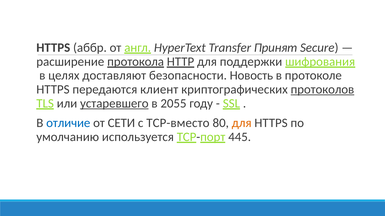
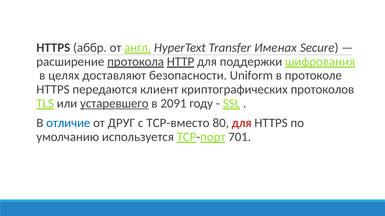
Принят: Принят -> Именах
Новость: Новость -> Uniform
протоколов underline: present -> none
2055: 2055 -> 2091
СЕТИ: СЕТИ -> ДРУГ
для at (242, 123) colour: orange -> red
445: 445 -> 701
